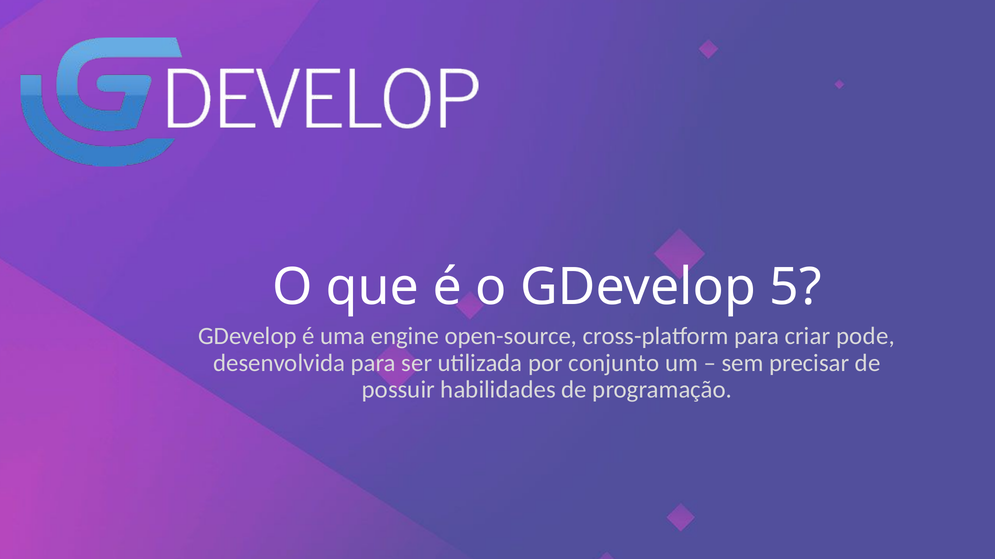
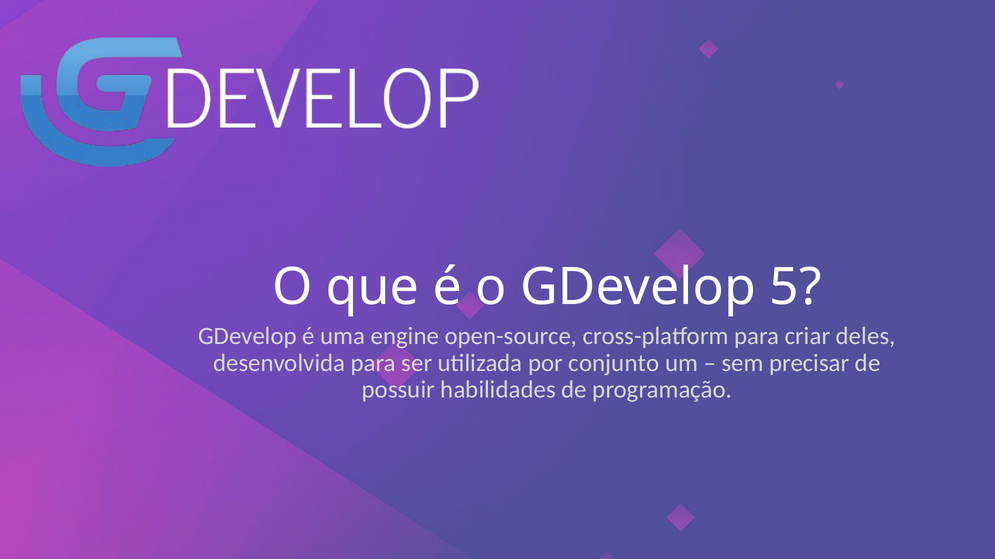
pode: pode -> deles
